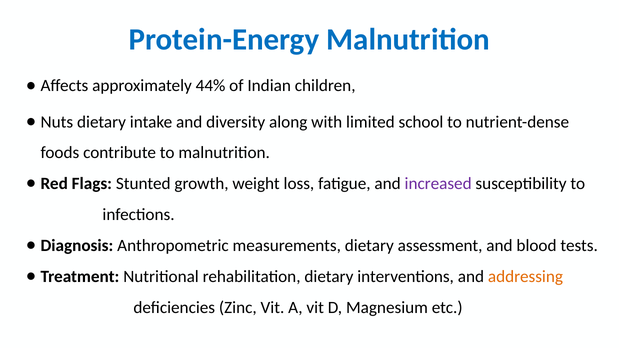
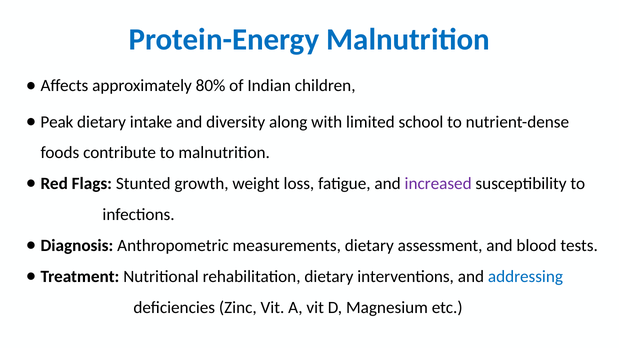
44%: 44% -> 80%
Nuts: Nuts -> Peak
addressing colour: orange -> blue
